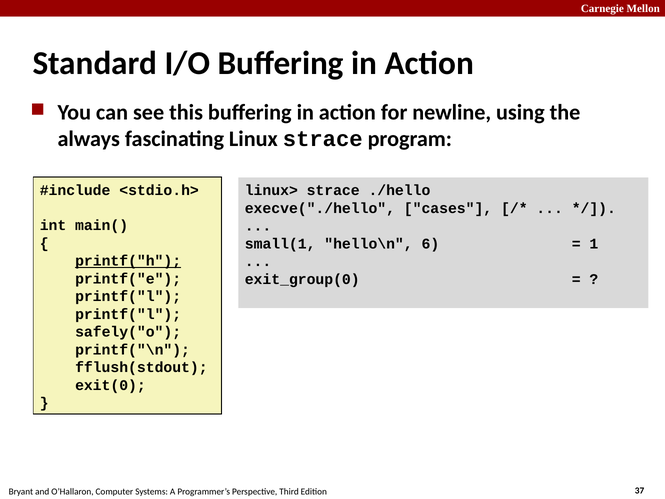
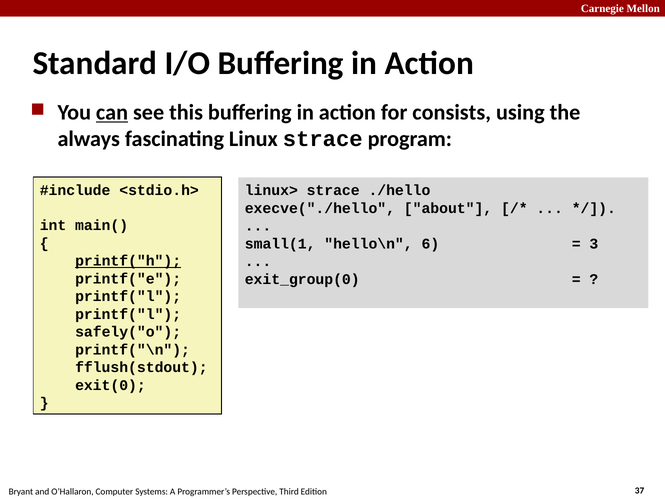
can underline: none -> present
newline: newline -> consists
cases: cases -> about
1: 1 -> 3
